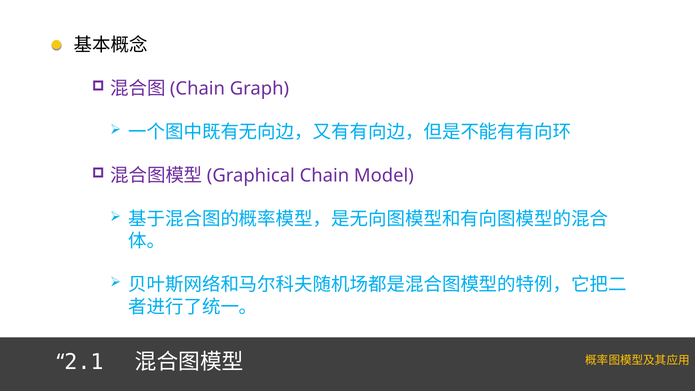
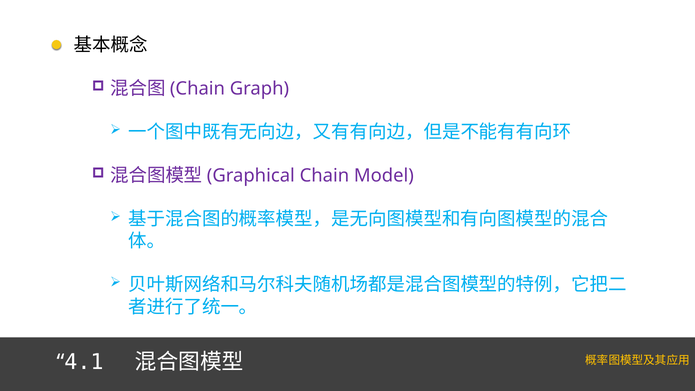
2.1: 2.1 -> 4.1
